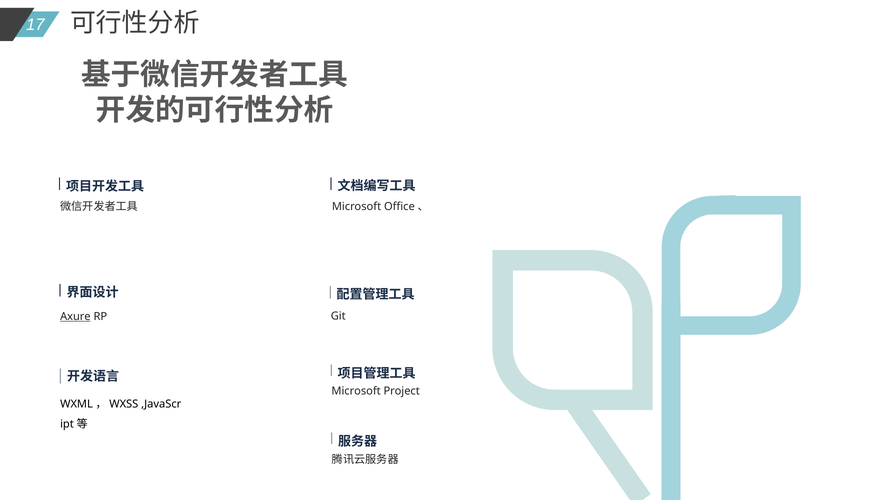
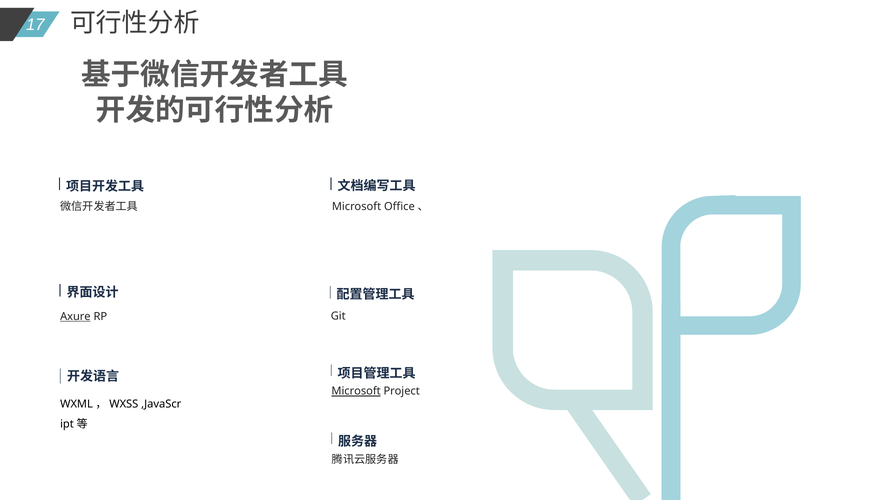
Microsoft at (356, 392) underline: none -> present
